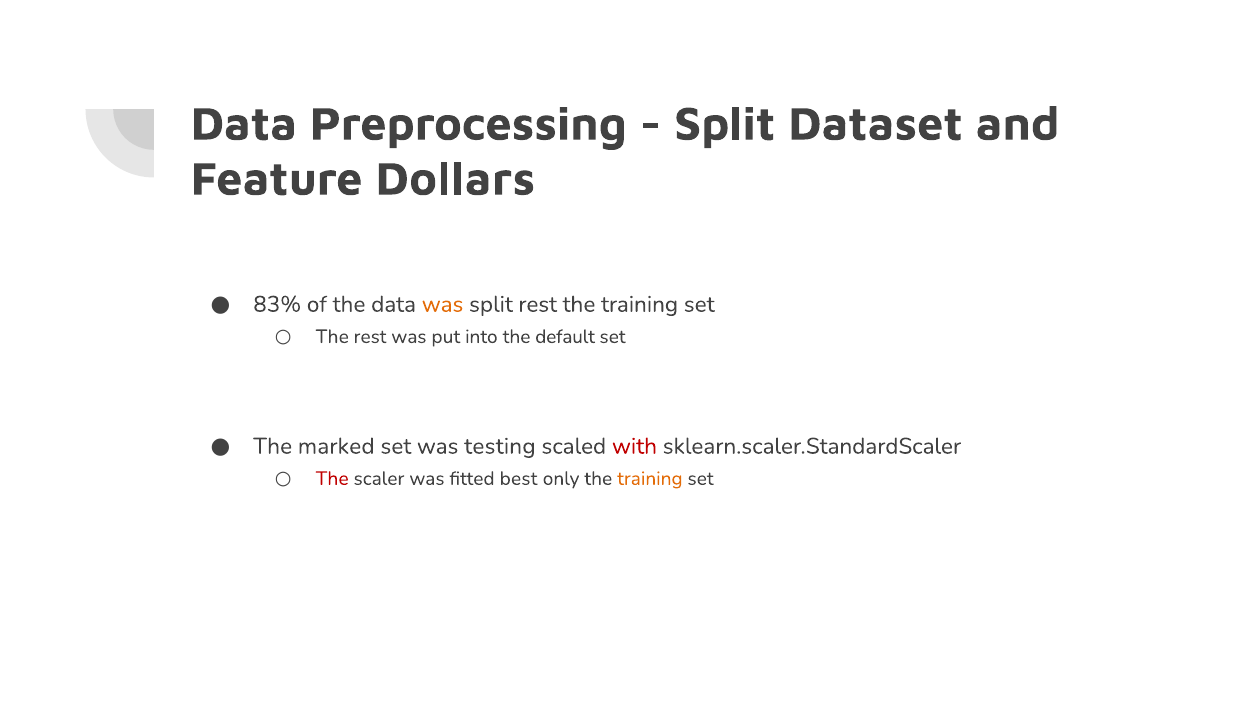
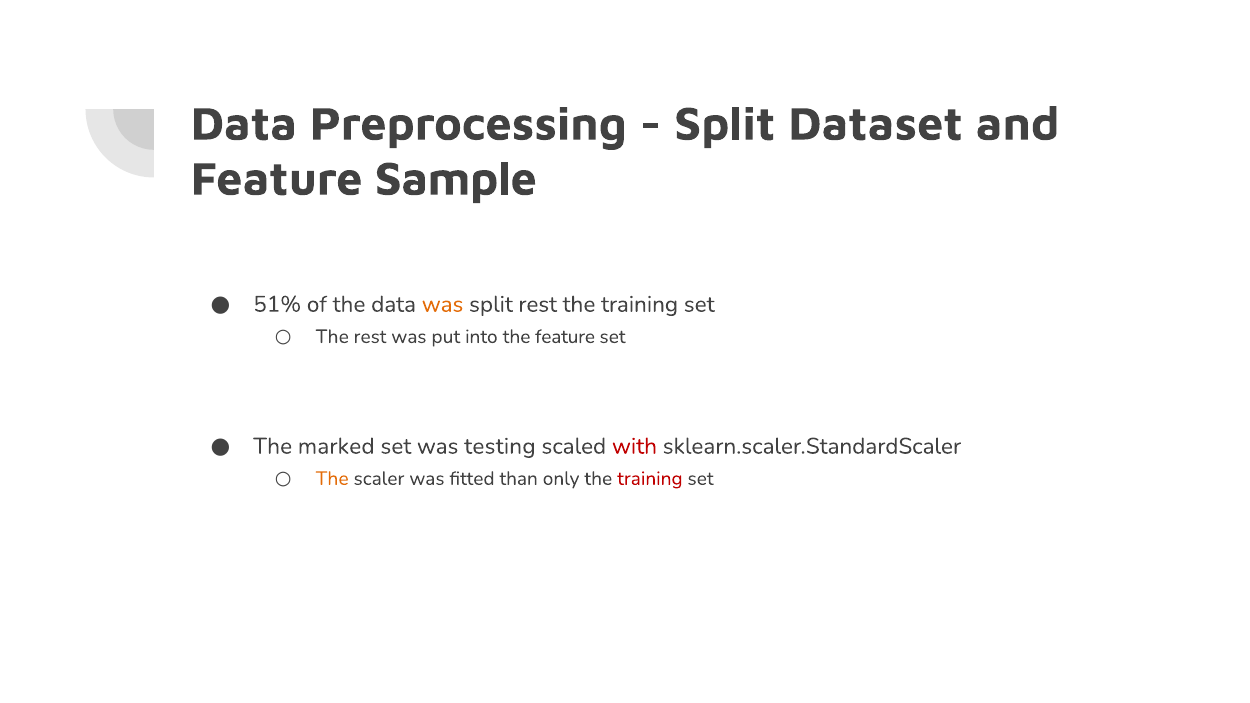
Dollars: Dollars -> Sample
83%: 83% -> 51%
the default: default -> feature
The at (332, 479) colour: red -> orange
best: best -> than
training at (650, 479) colour: orange -> red
